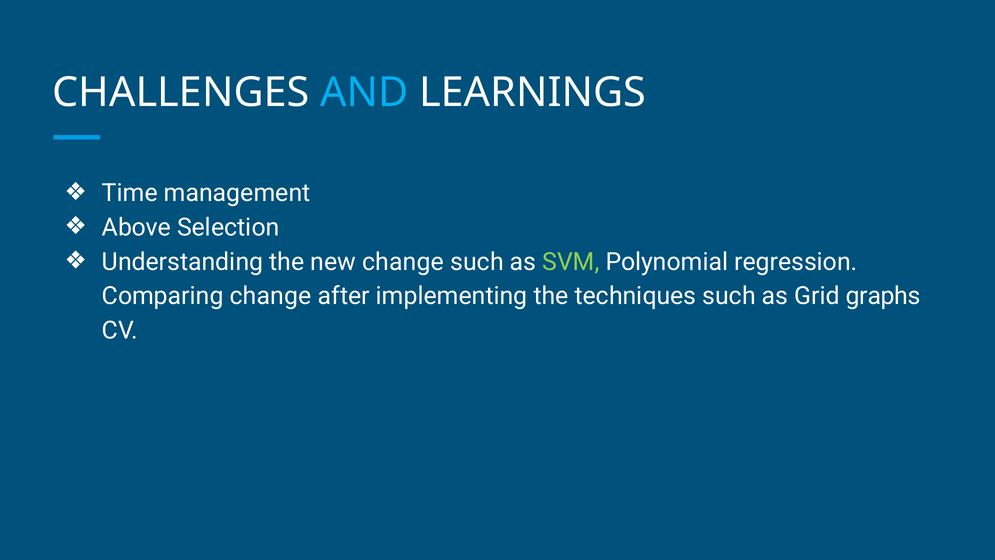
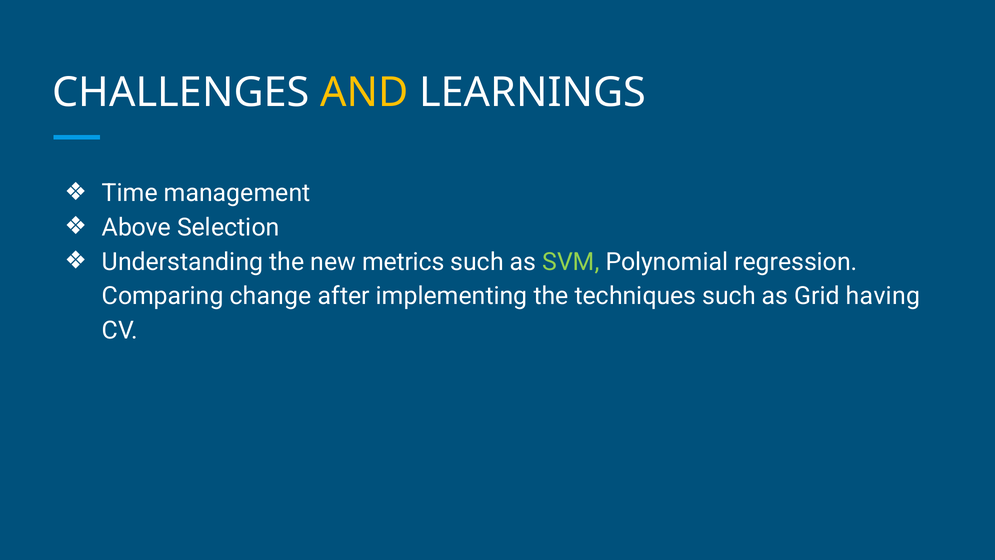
AND colour: light blue -> yellow
new change: change -> metrics
graphs: graphs -> having
